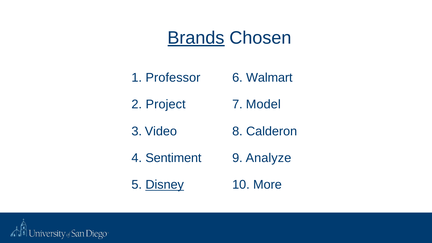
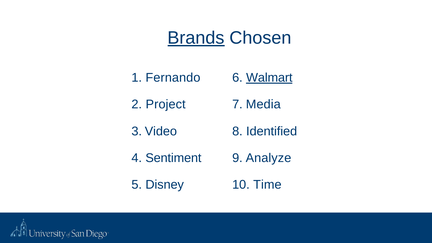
Professor: Professor -> Fernando
Walmart underline: none -> present
Model: Model -> Media
Calderon: Calderon -> Identified
Disney underline: present -> none
More: More -> Time
